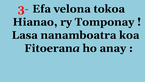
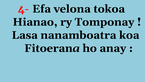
3-: 3- -> 4-
